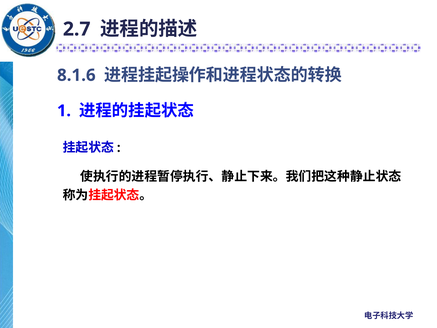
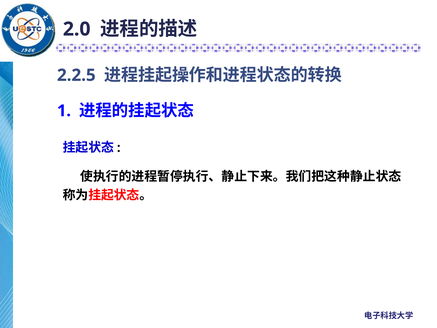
2.7: 2.7 -> 2.0
8.1.6: 8.1.6 -> 2.2.5
